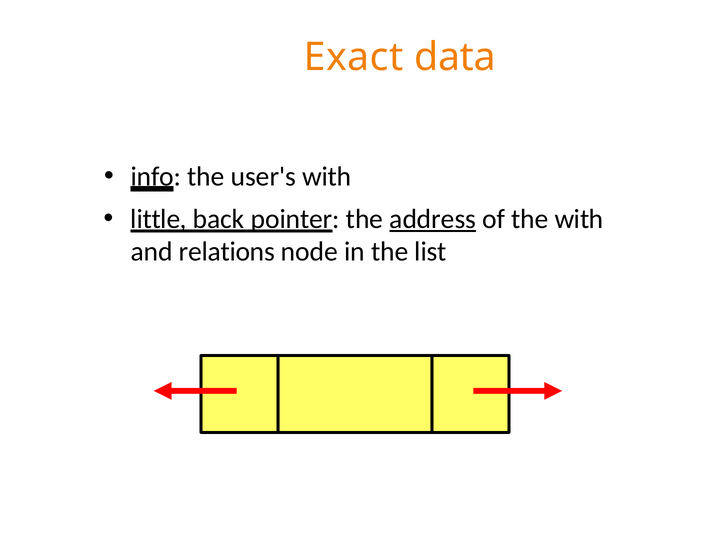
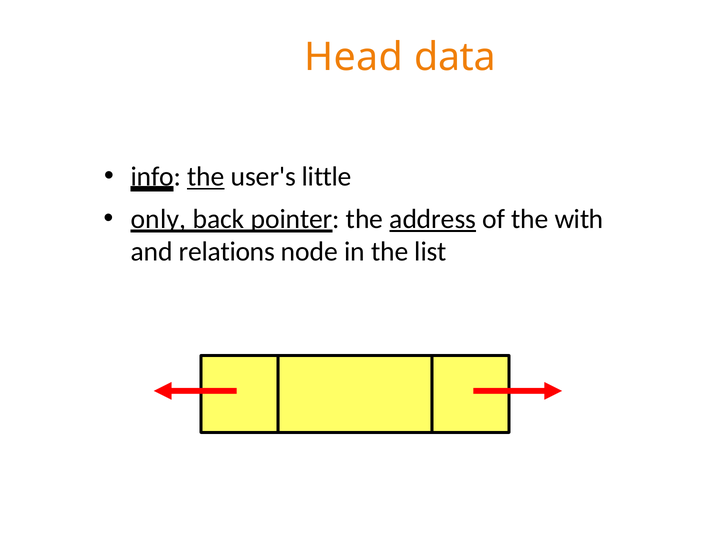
Exact: Exact -> Head
the at (206, 177) underline: none -> present
user's with: with -> little
little: little -> only
